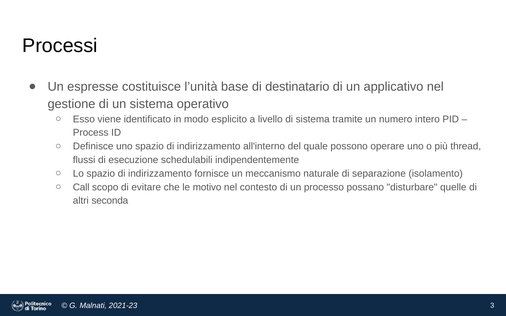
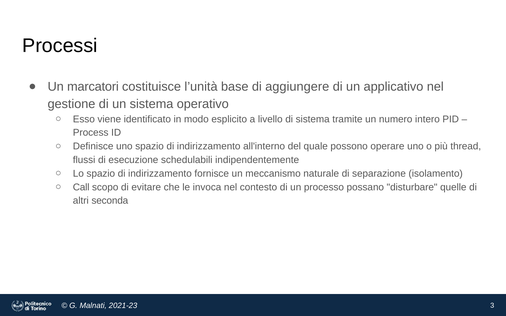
espresse: espresse -> marcatori
destinatario: destinatario -> aggiungere
motivo: motivo -> invoca
